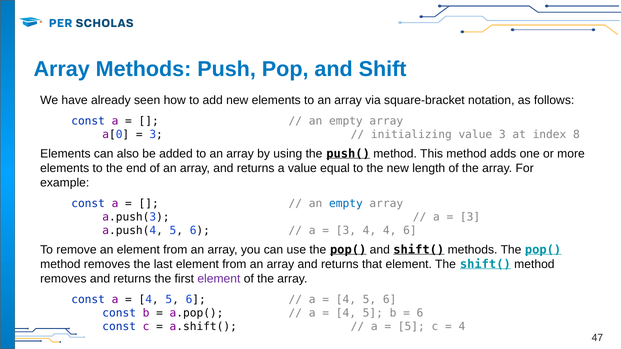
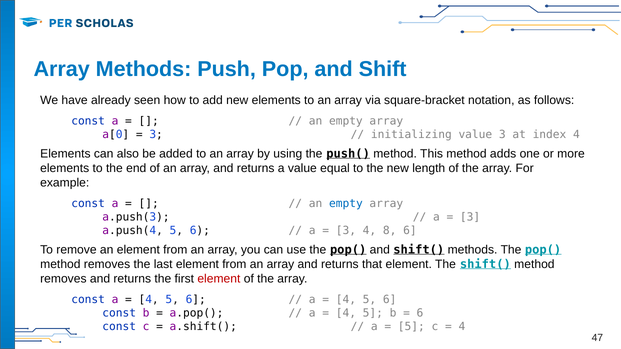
index 8: 8 -> 4
4 4: 4 -> 8
element at (219, 279) colour: purple -> red
